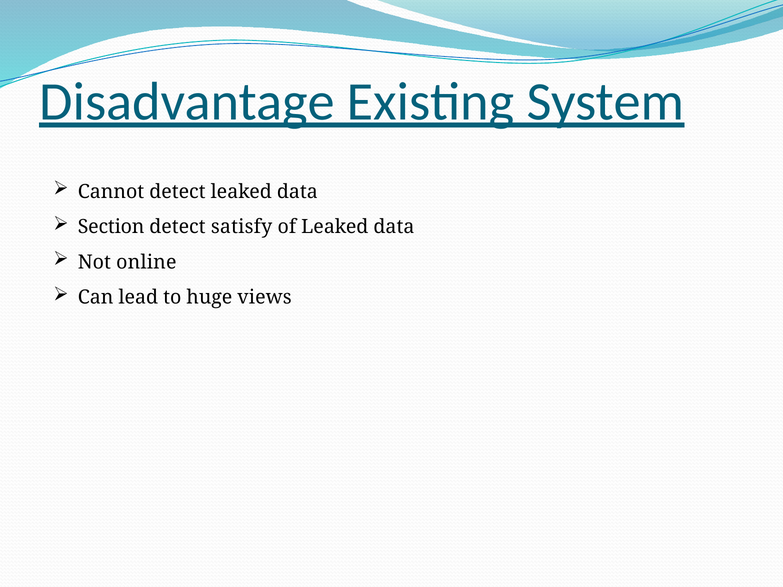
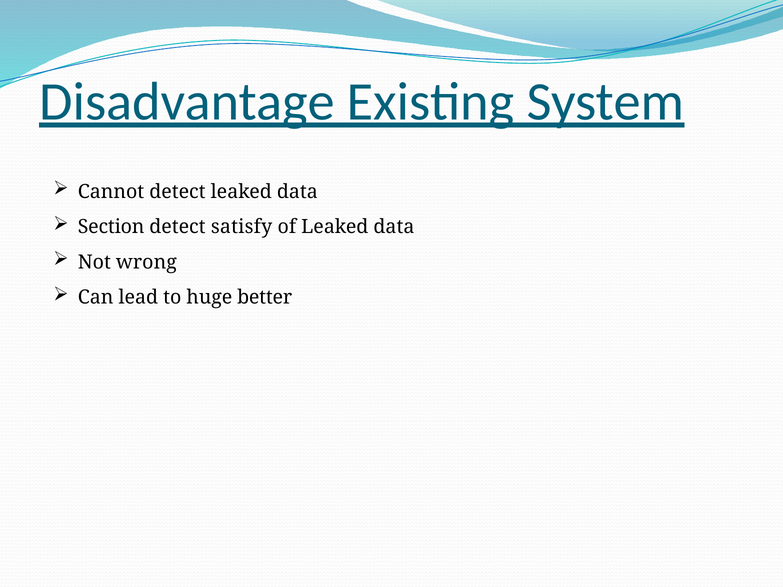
online: online -> wrong
views: views -> better
